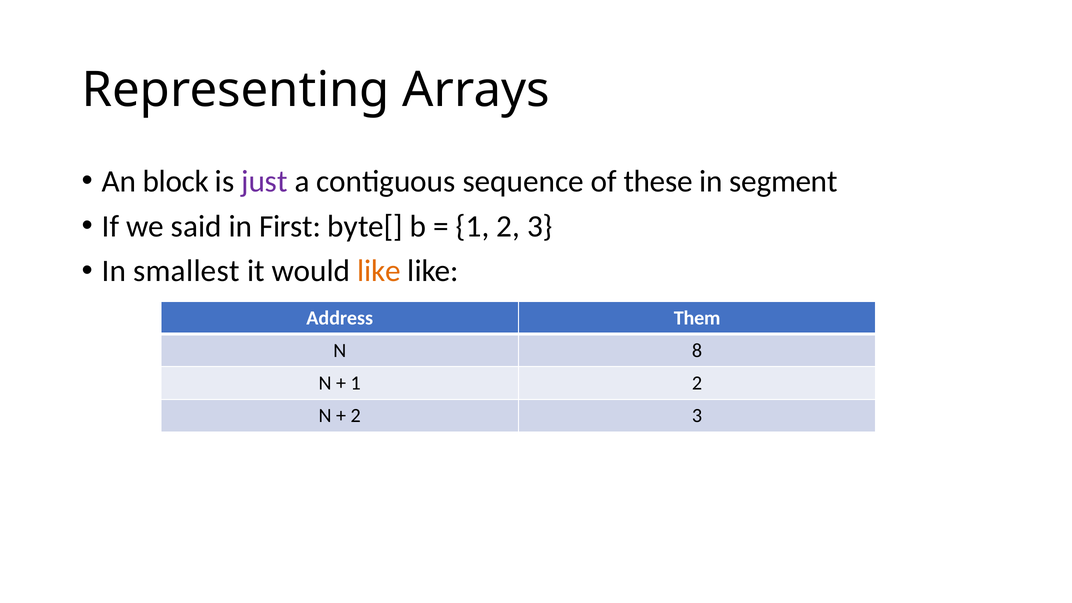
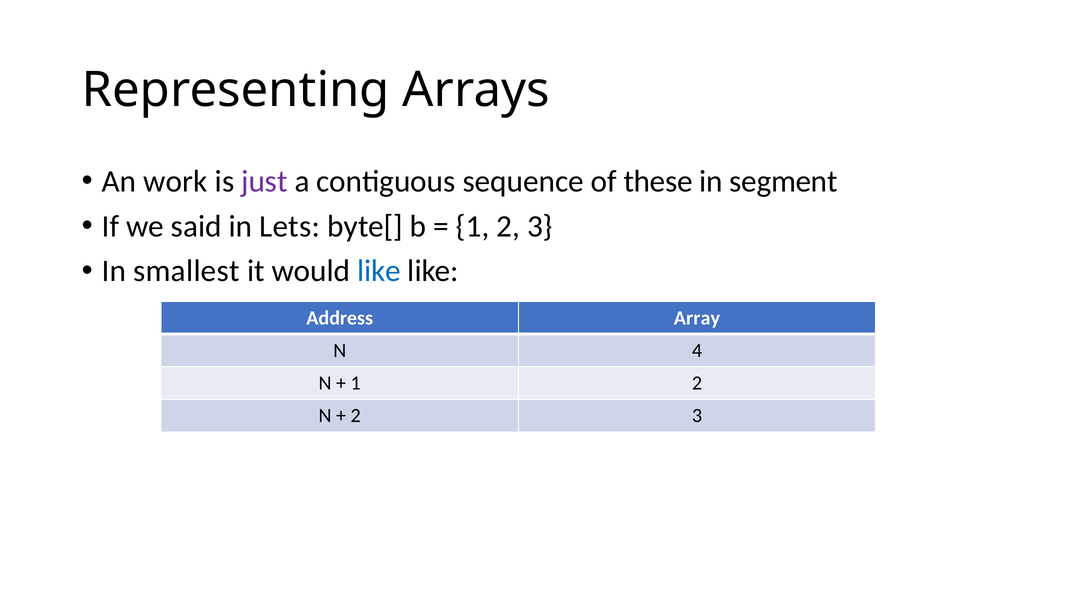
block: block -> work
First: First -> Lets
like at (379, 271) colour: orange -> blue
Them: Them -> Array
8: 8 -> 4
